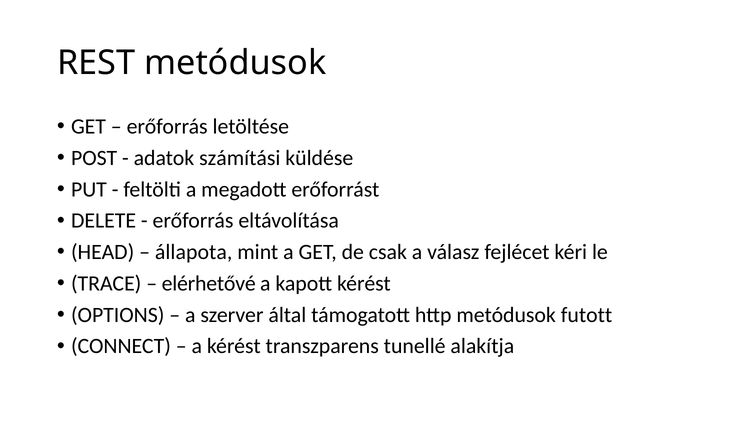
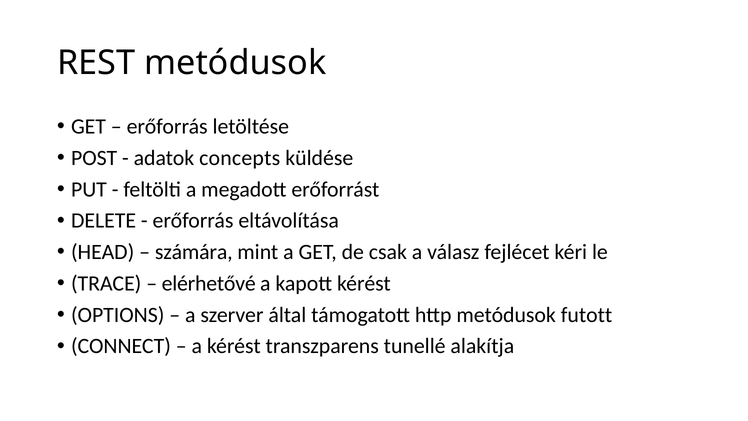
számítási: számítási -> concepts
állapota: állapota -> számára
